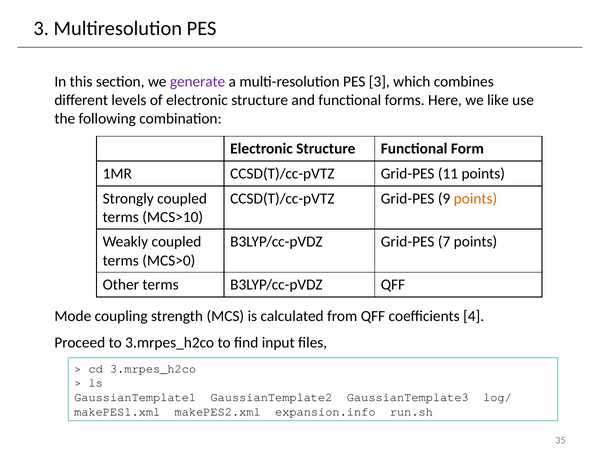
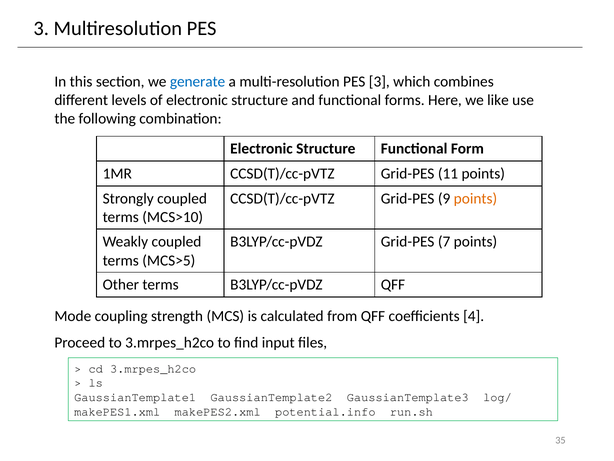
generate colour: purple -> blue
MCS>0: MCS>0 -> MCS>5
expansion.info: expansion.info -> potential.info
